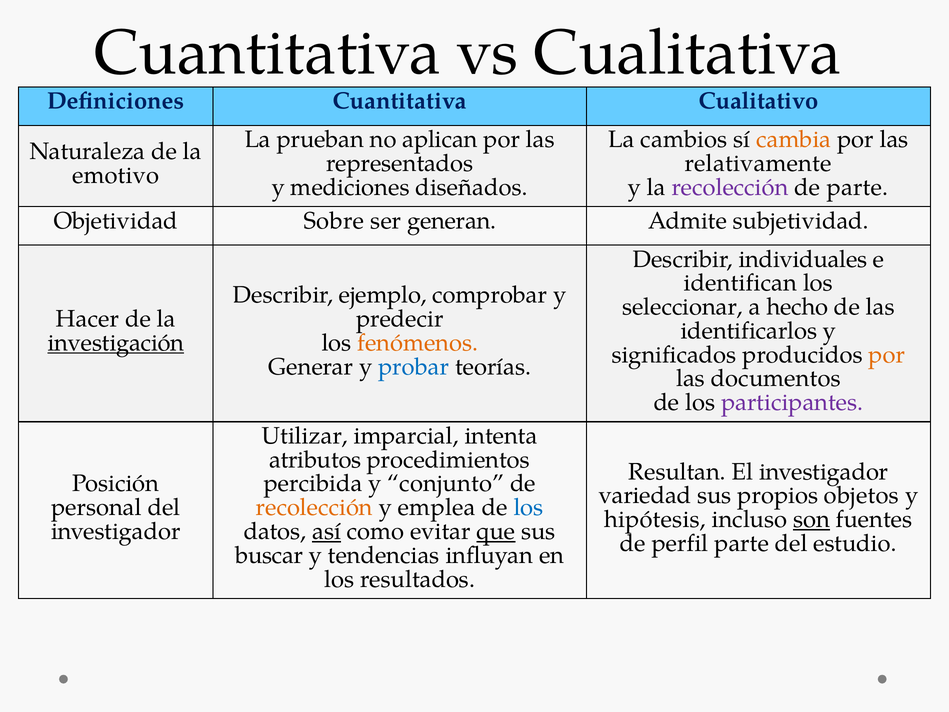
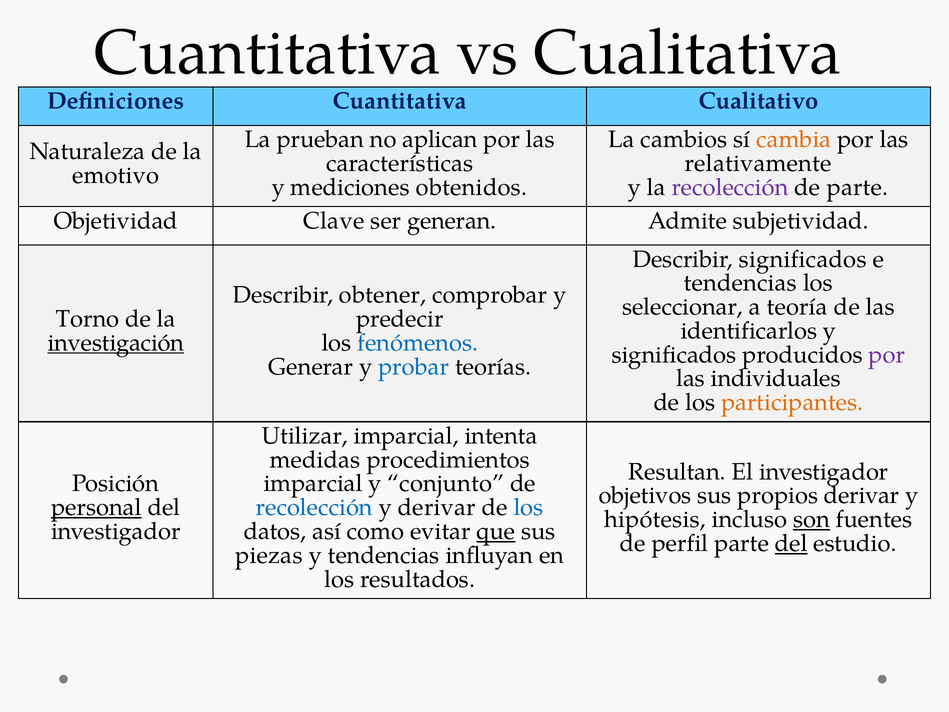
representados: representados -> características
diseñados: diseñados -> obtenidos
Sobre: Sobre -> Clave
Describir individuales: individuales -> significados
identifican at (740, 283): identifican -> tendencias
ejemplo: ejemplo -> obtener
hecho: hecho -> teoría
Hacer: Hacer -> Torno
fenómenos colour: orange -> blue
por at (887, 355) colour: orange -> purple
documentos: documentos -> individuales
participantes colour: purple -> orange
atributos: atributos -> medidas
percibida at (313, 483): percibida -> imparcial
variedad: variedad -> objetivos
propios objetos: objetos -> derivar
personal underline: none -> present
recolección at (314, 507) colour: orange -> blue
y emplea: emplea -> derivar
así underline: present -> none
del at (791, 543) underline: none -> present
buscar: buscar -> piezas
